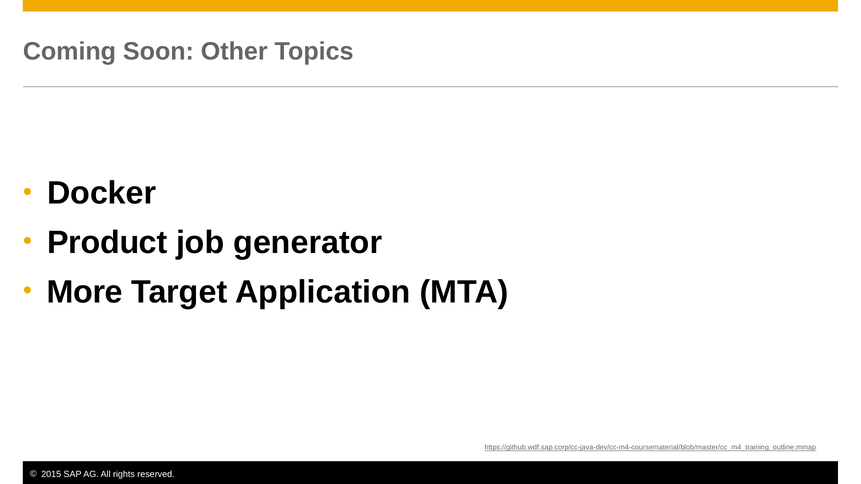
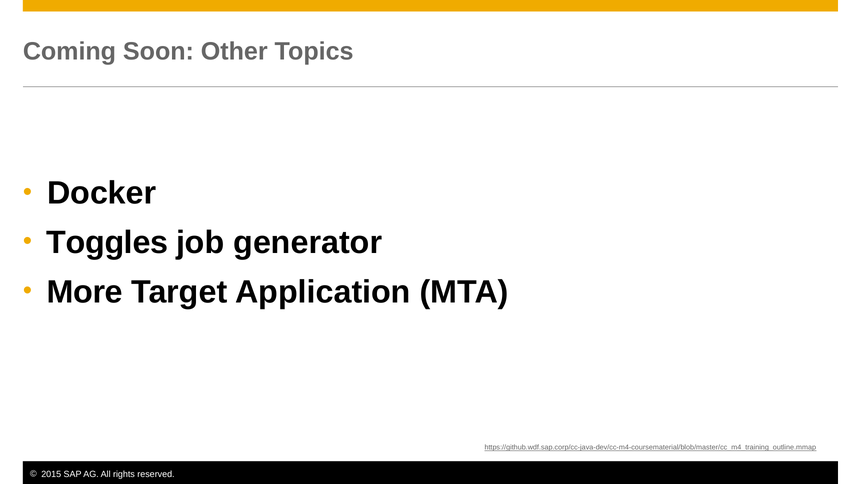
Product: Product -> Toggles
